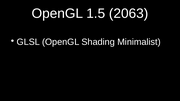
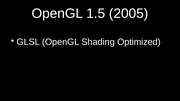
2063: 2063 -> 2005
Minimalist: Minimalist -> Optimized
